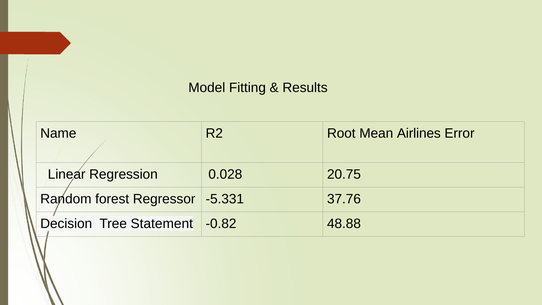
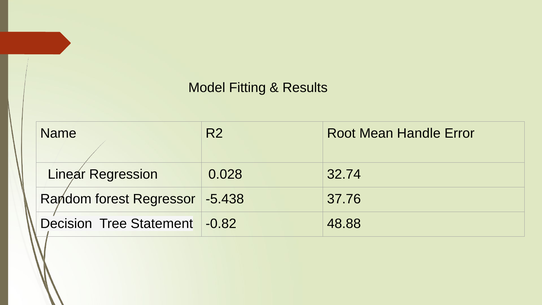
Airlines: Airlines -> Handle
20.75: 20.75 -> 32.74
-5.331: -5.331 -> -5.438
